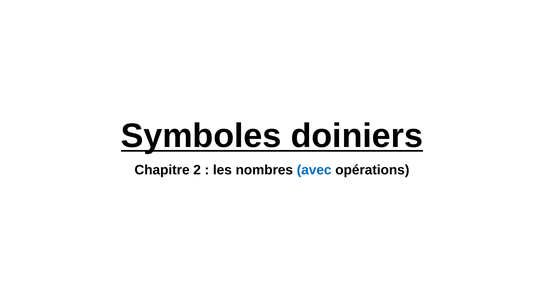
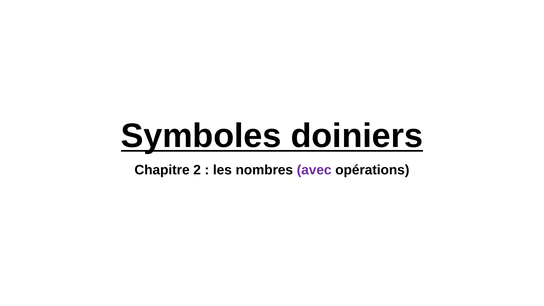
avec colour: blue -> purple
